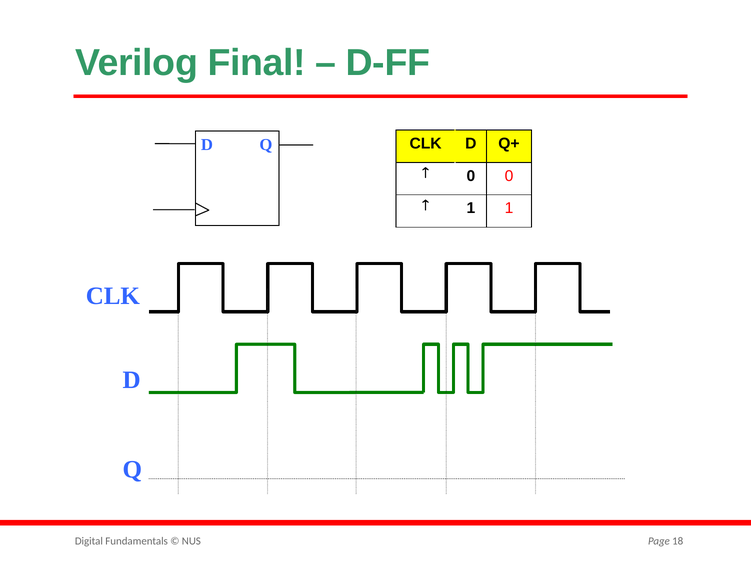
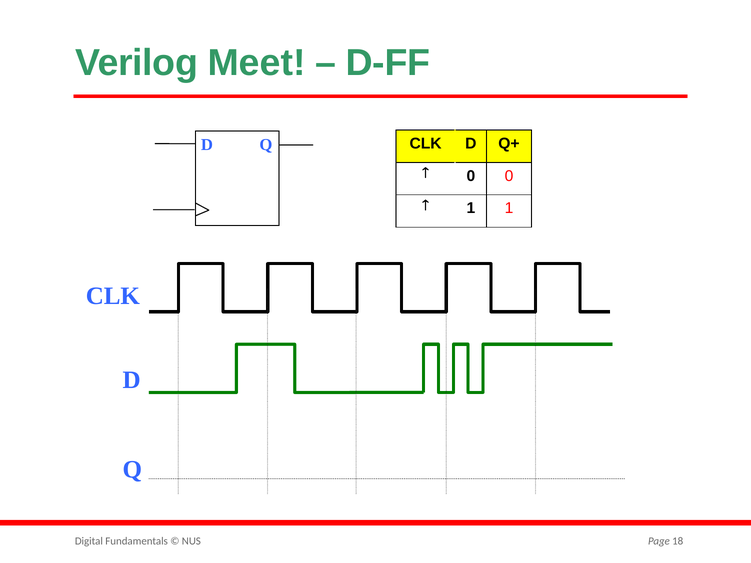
Final: Final -> Meet
